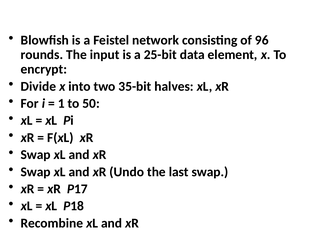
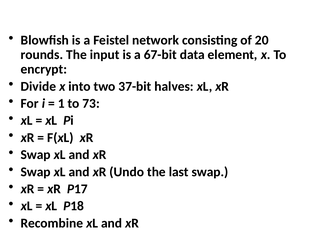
96: 96 -> 20
25-bit: 25-bit -> 67-bit
35-bit: 35-bit -> 37-bit
50: 50 -> 73
